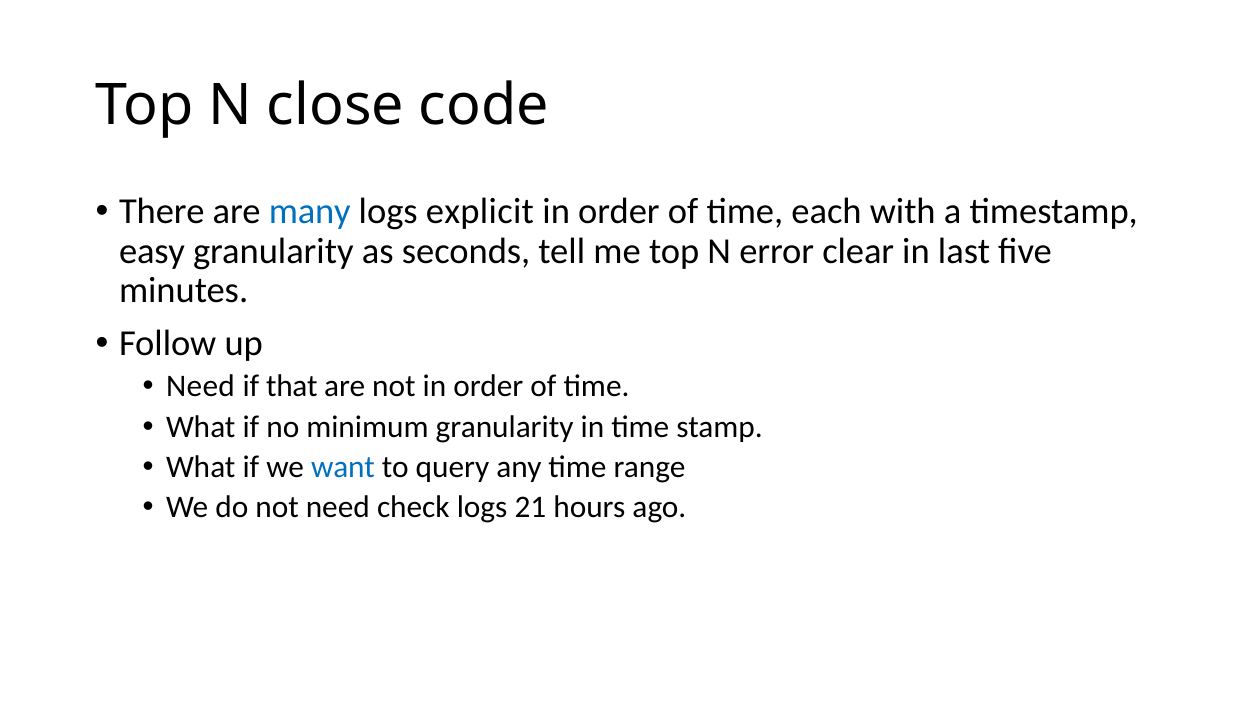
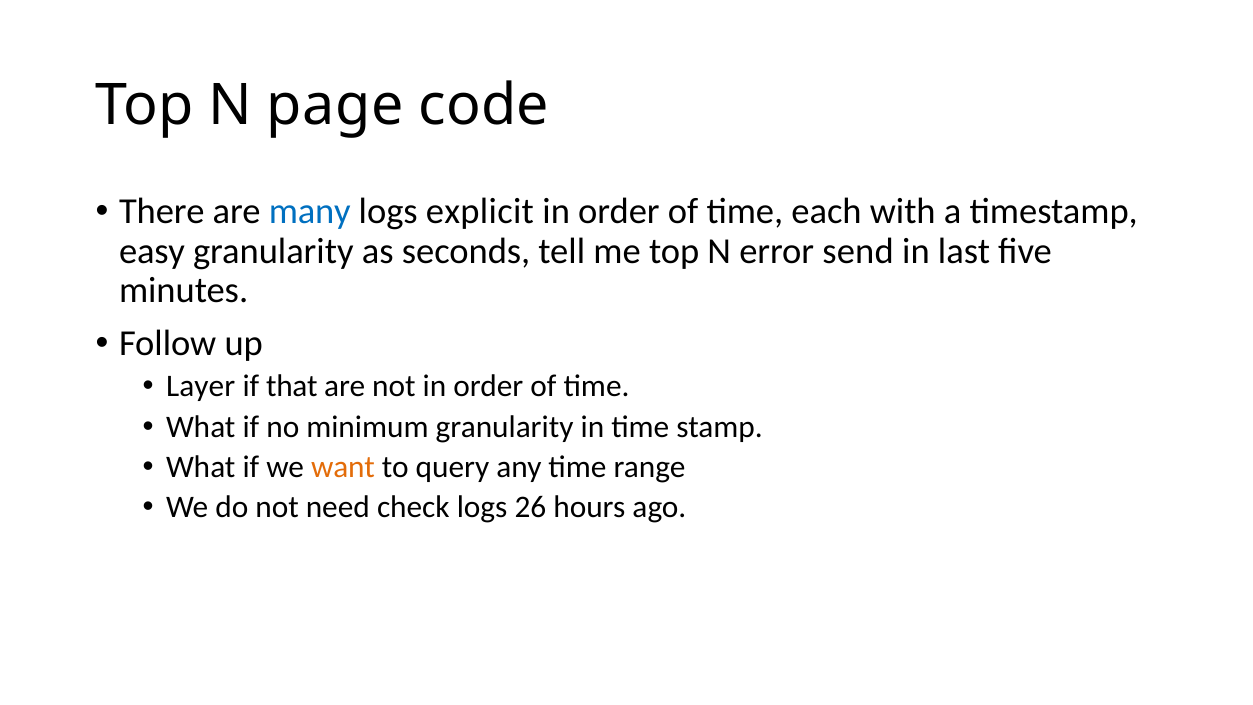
close: close -> page
clear: clear -> send
Need at (201, 387): Need -> Layer
want colour: blue -> orange
21: 21 -> 26
